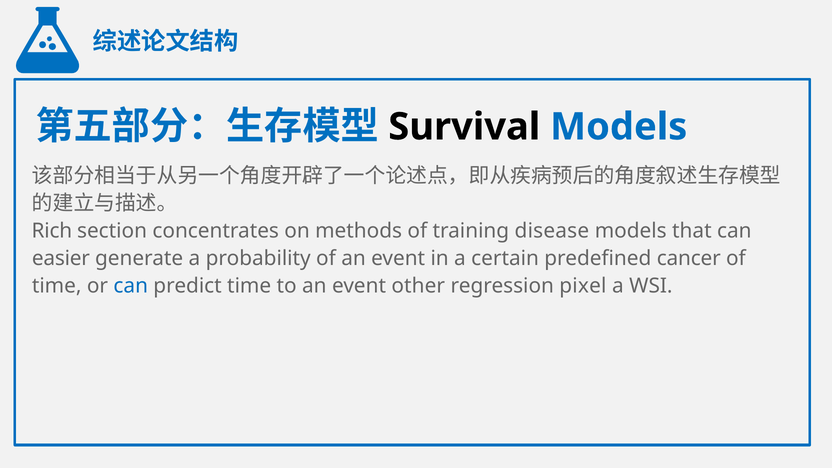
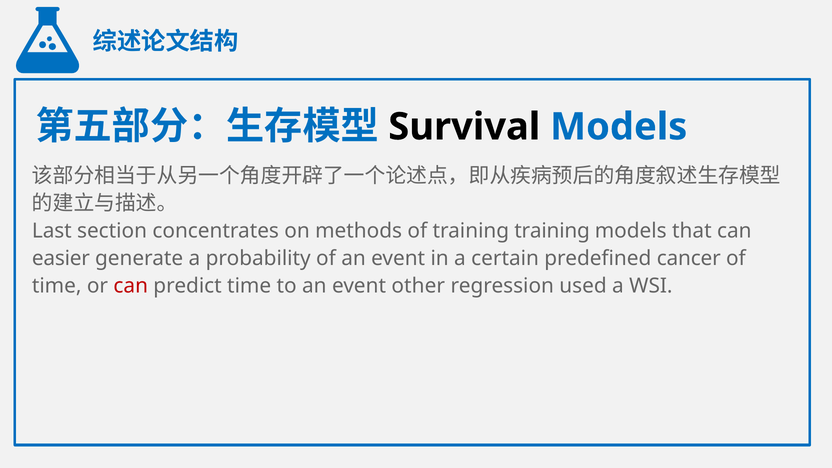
Rich: Rich -> Last
training disease: disease -> training
can at (131, 286) colour: blue -> red
pixel: pixel -> used
